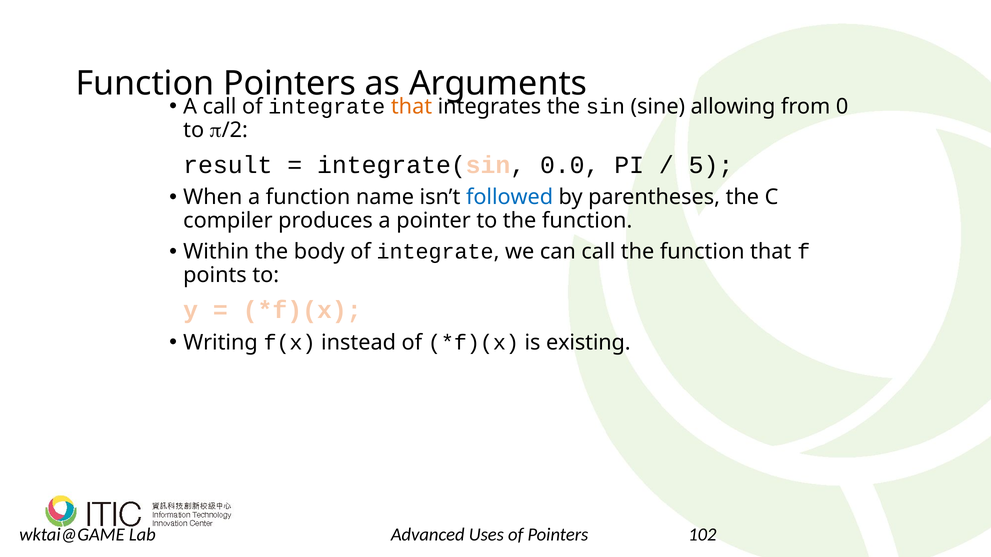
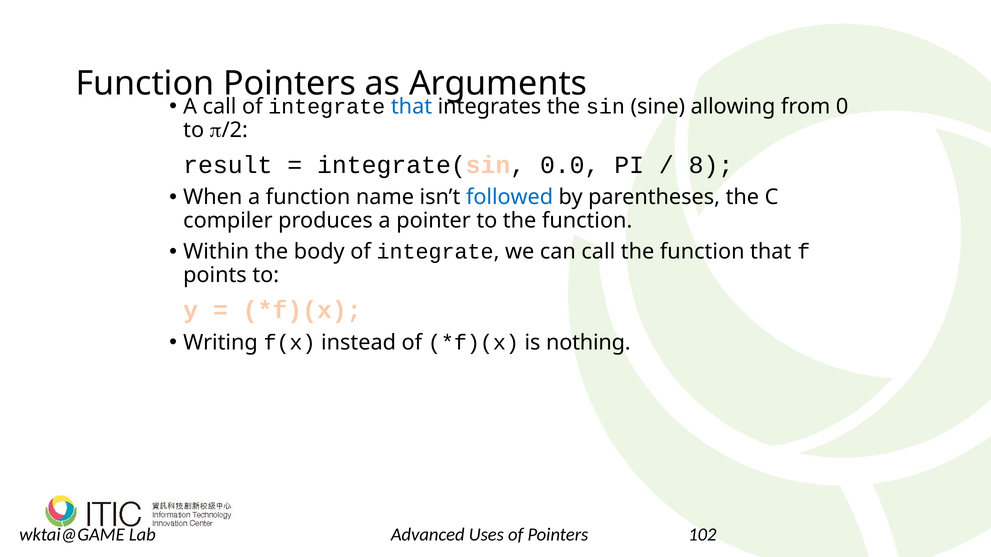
that at (412, 107) colour: orange -> blue
5: 5 -> 8
existing: existing -> nothing
